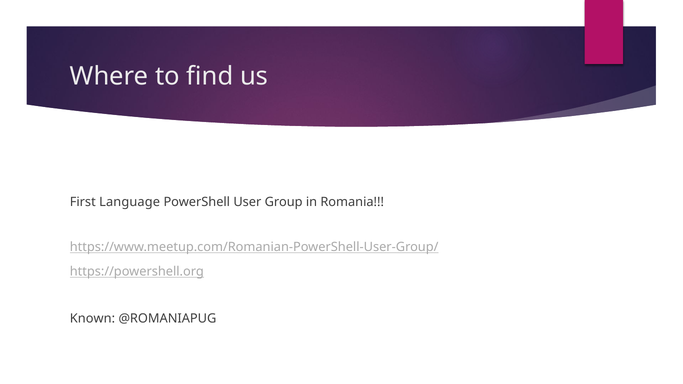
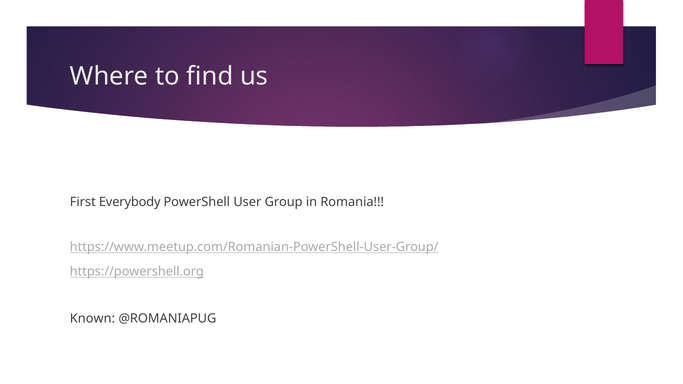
Language: Language -> Everybody
